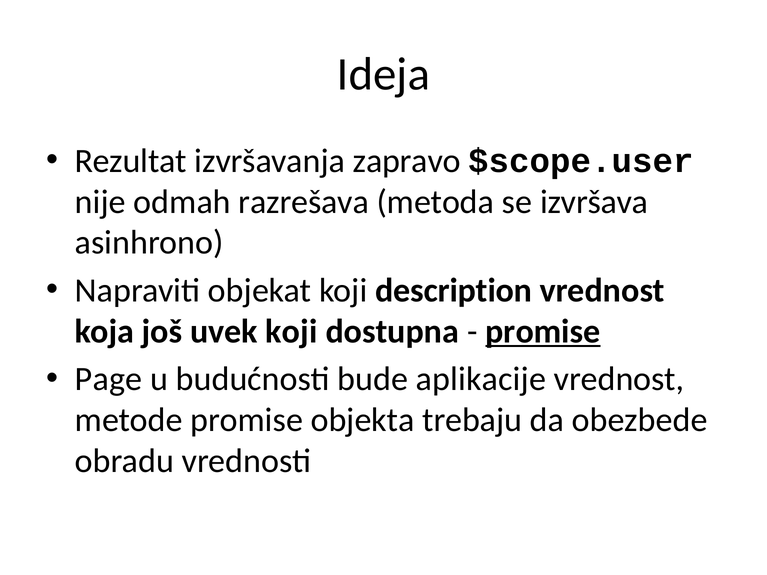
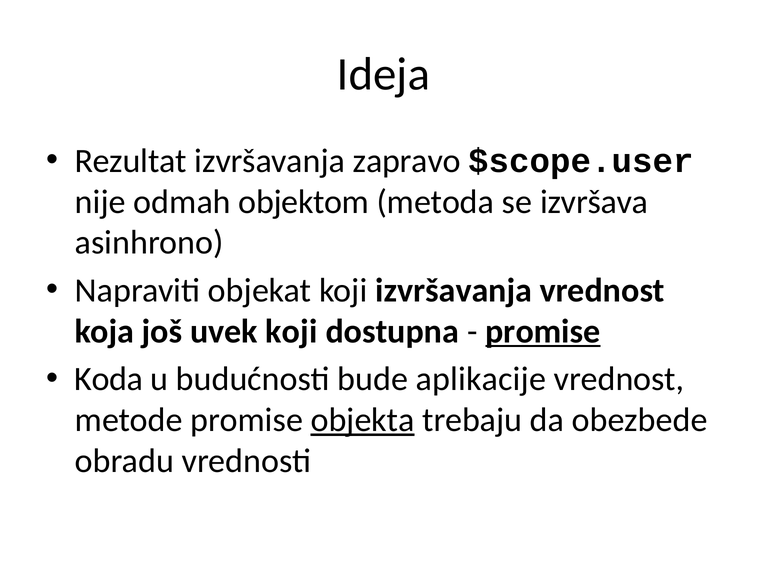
razrešava: razrešava -> objektom
koji description: description -> izvršavanja
Page: Page -> Koda
objekta underline: none -> present
